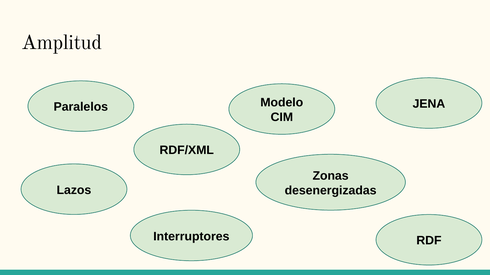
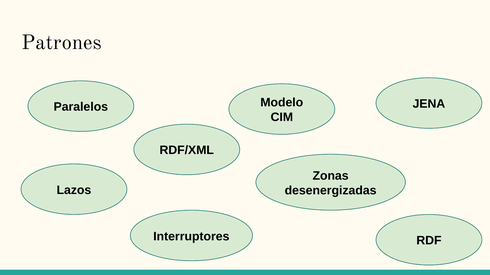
Amplitud: Amplitud -> Patrones
